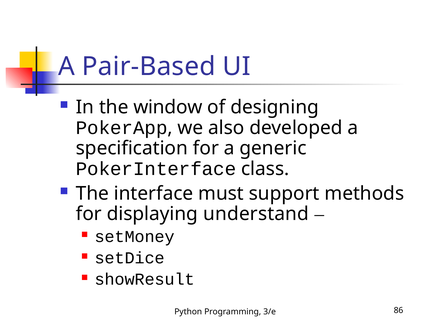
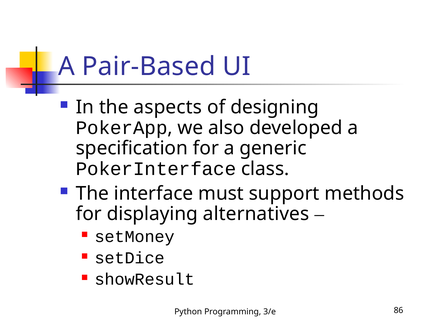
window: window -> aspects
understand: understand -> alternatives
